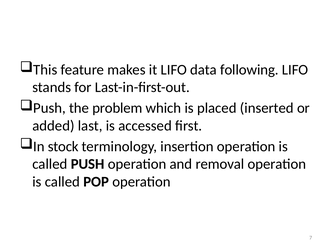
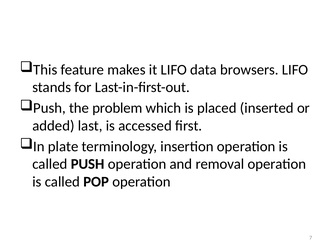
following: following -> browsers
stock: stock -> plate
